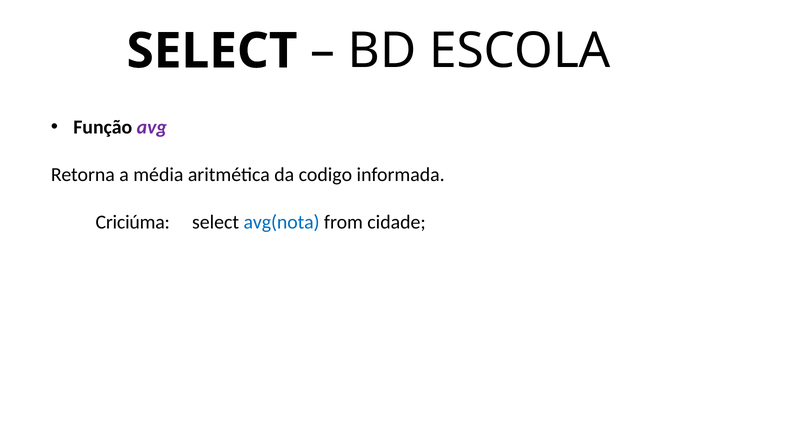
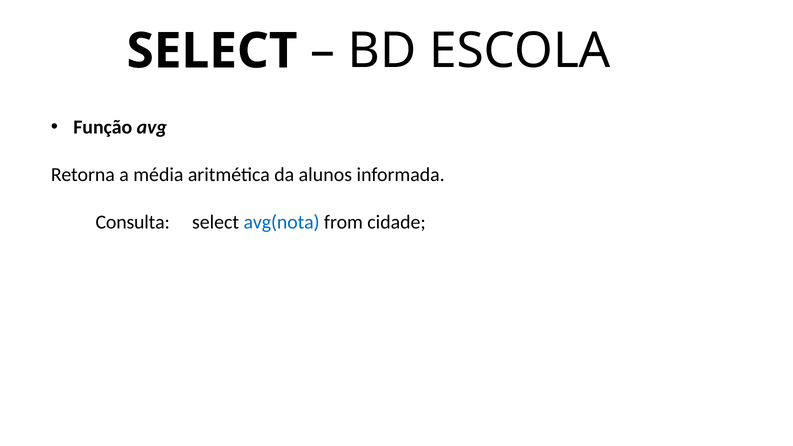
avg colour: purple -> black
codigo: codigo -> alunos
Criciúma: Criciúma -> Consulta
